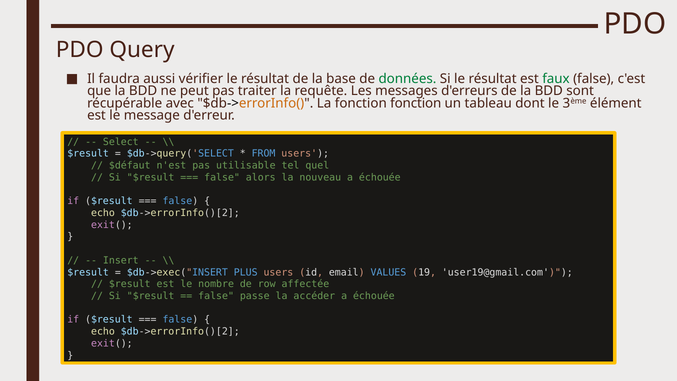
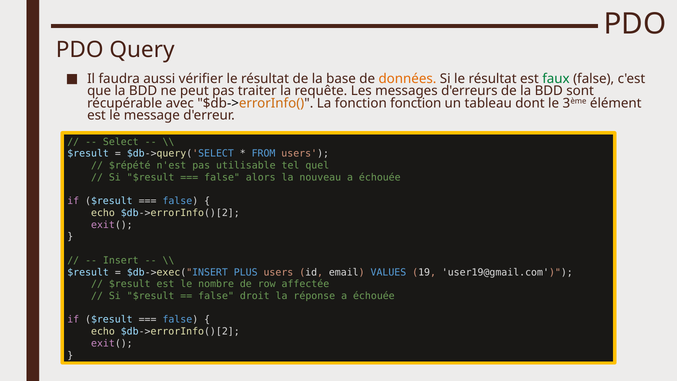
données colour: green -> orange
$défaut: $défaut -> $répété
passe: passe -> droit
accéder: accéder -> réponse
